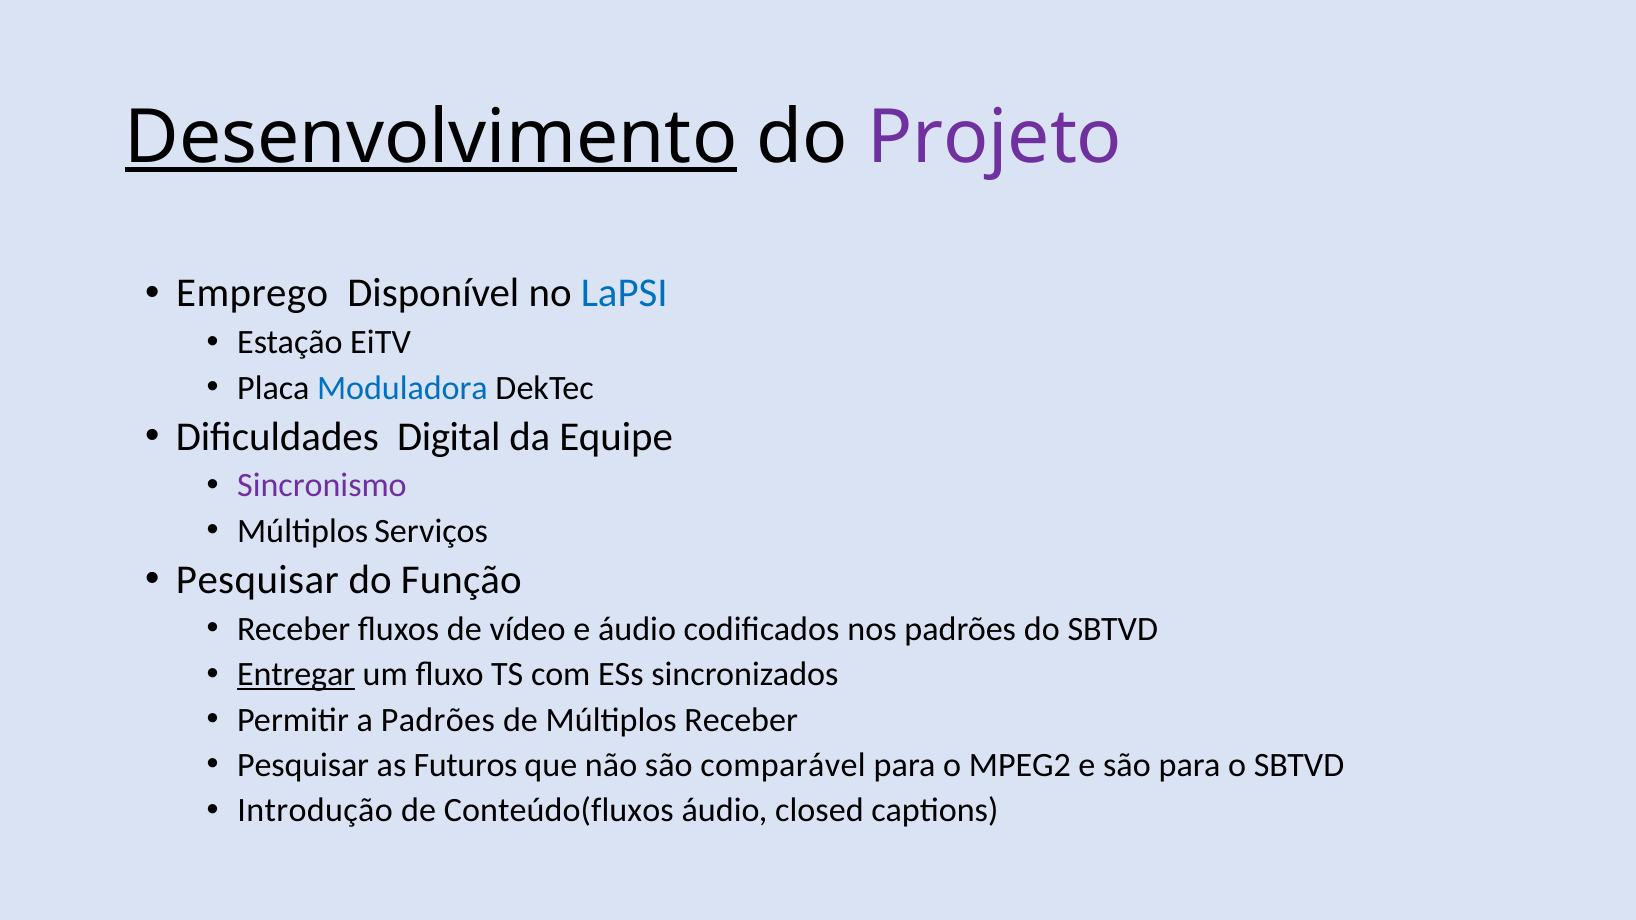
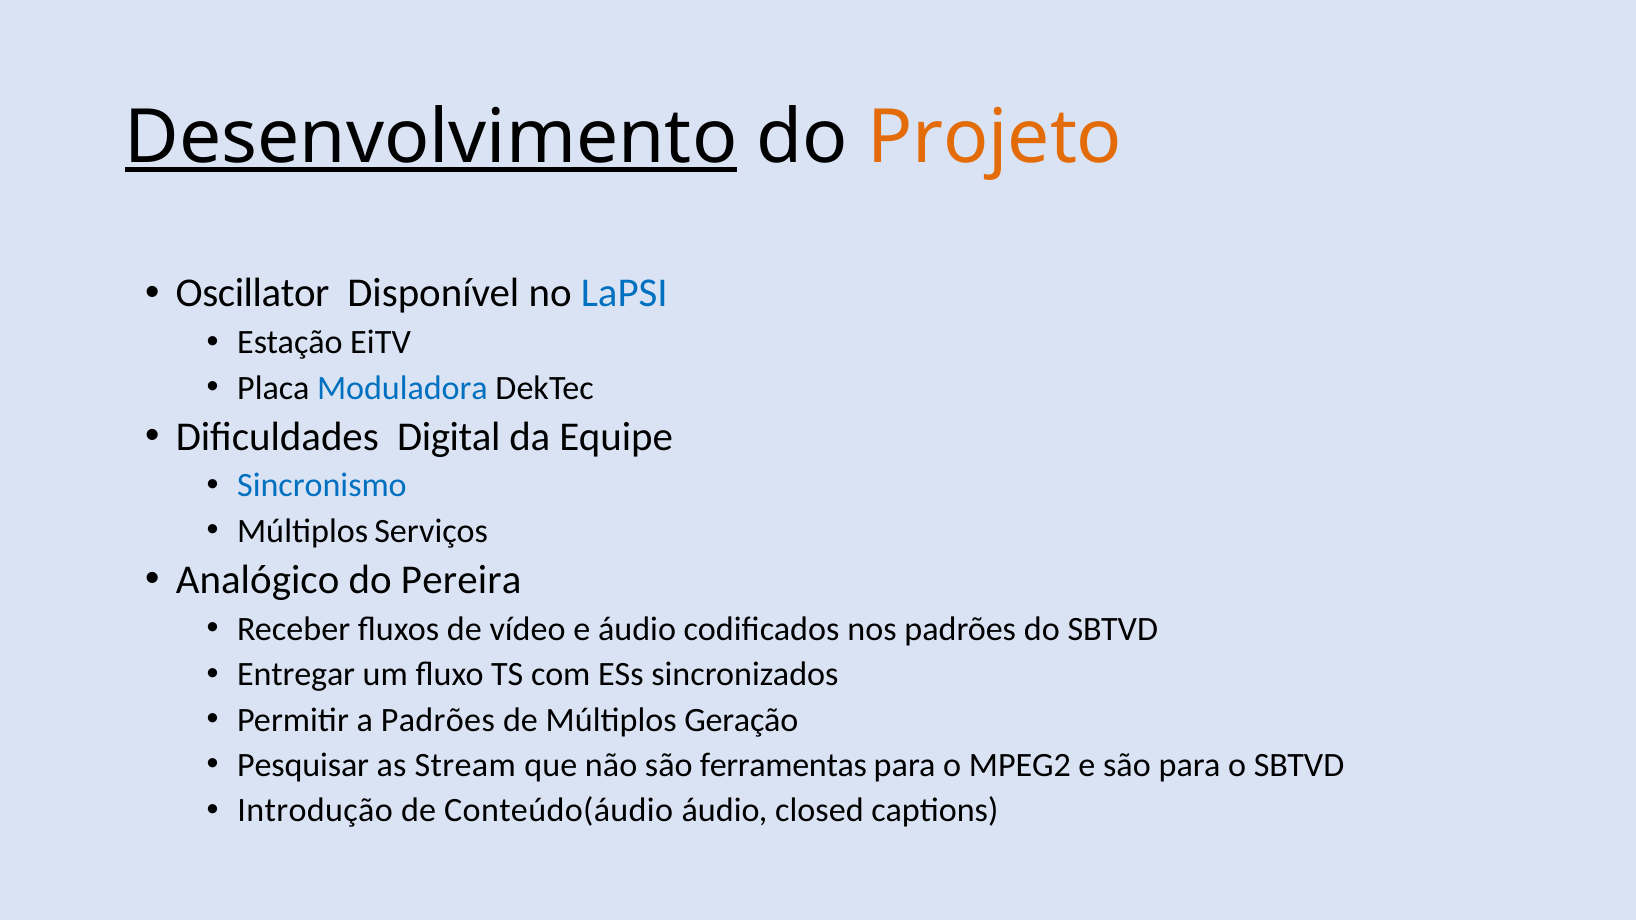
Projeto colour: purple -> orange
Emprego: Emprego -> Oscillator
Sincronismo colour: purple -> blue
Pesquisar at (257, 580): Pesquisar -> Analógico
Função: Função -> Pereira
Entregar underline: present -> none
Múltiplos Receber: Receber -> Geração
Futuros: Futuros -> Stream
comparável: comparável -> ferramentas
Conteúdo(fluxos: Conteúdo(fluxos -> Conteúdo(áudio
